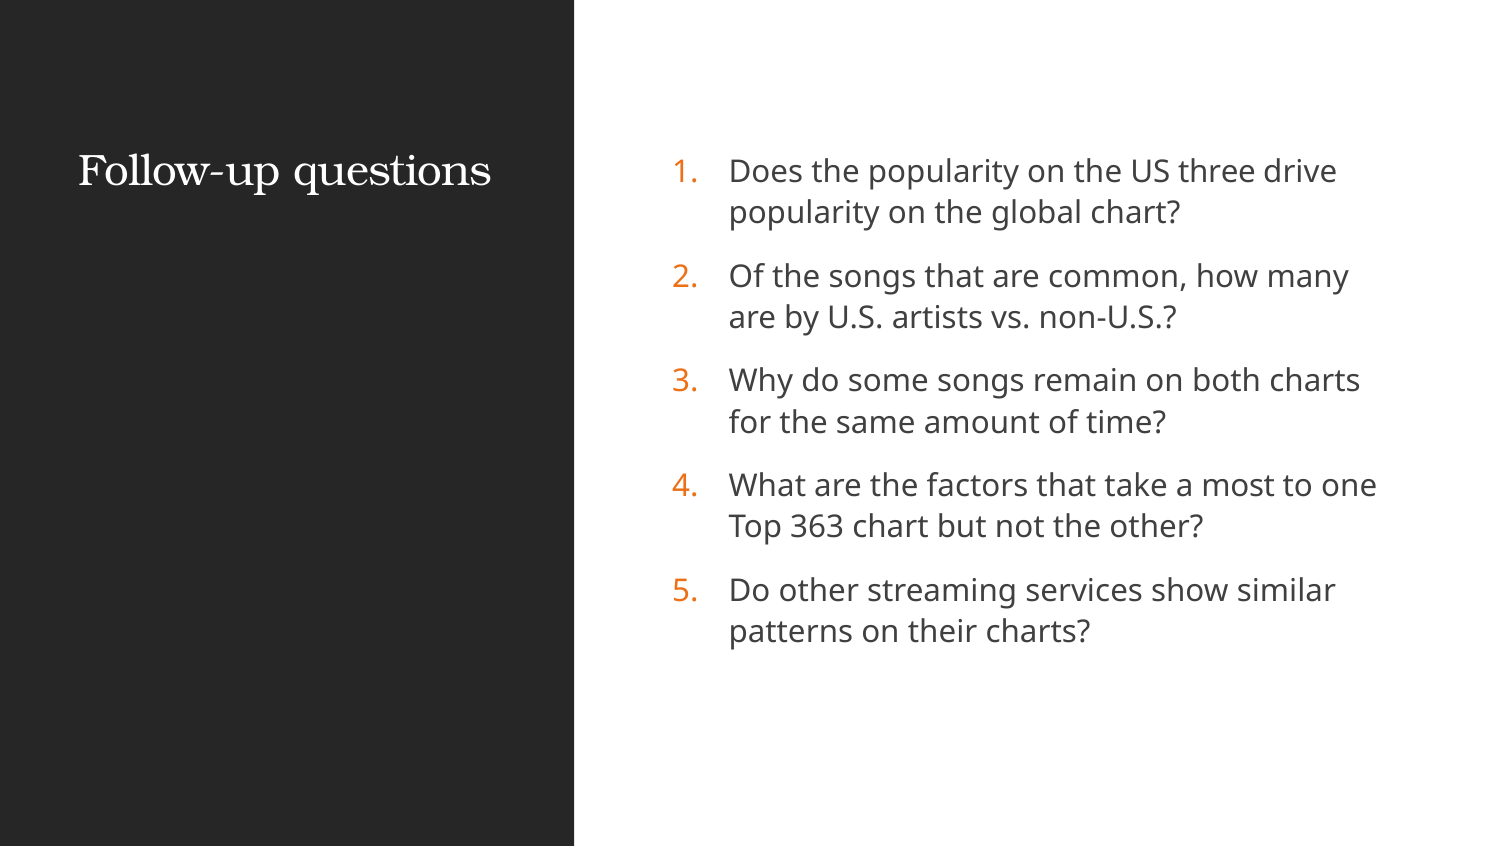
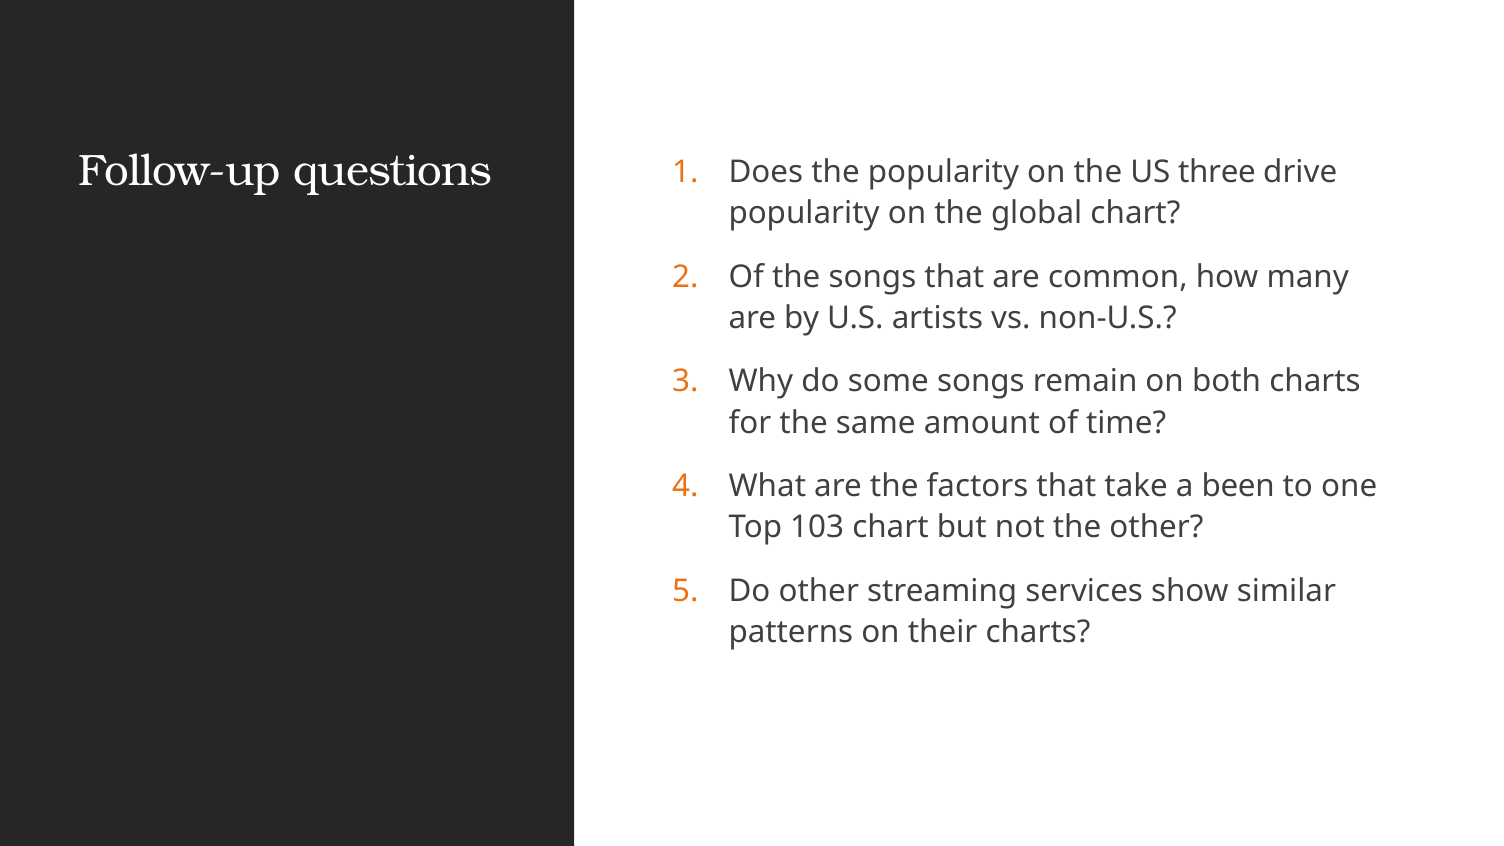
most: most -> been
363: 363 -> 103
